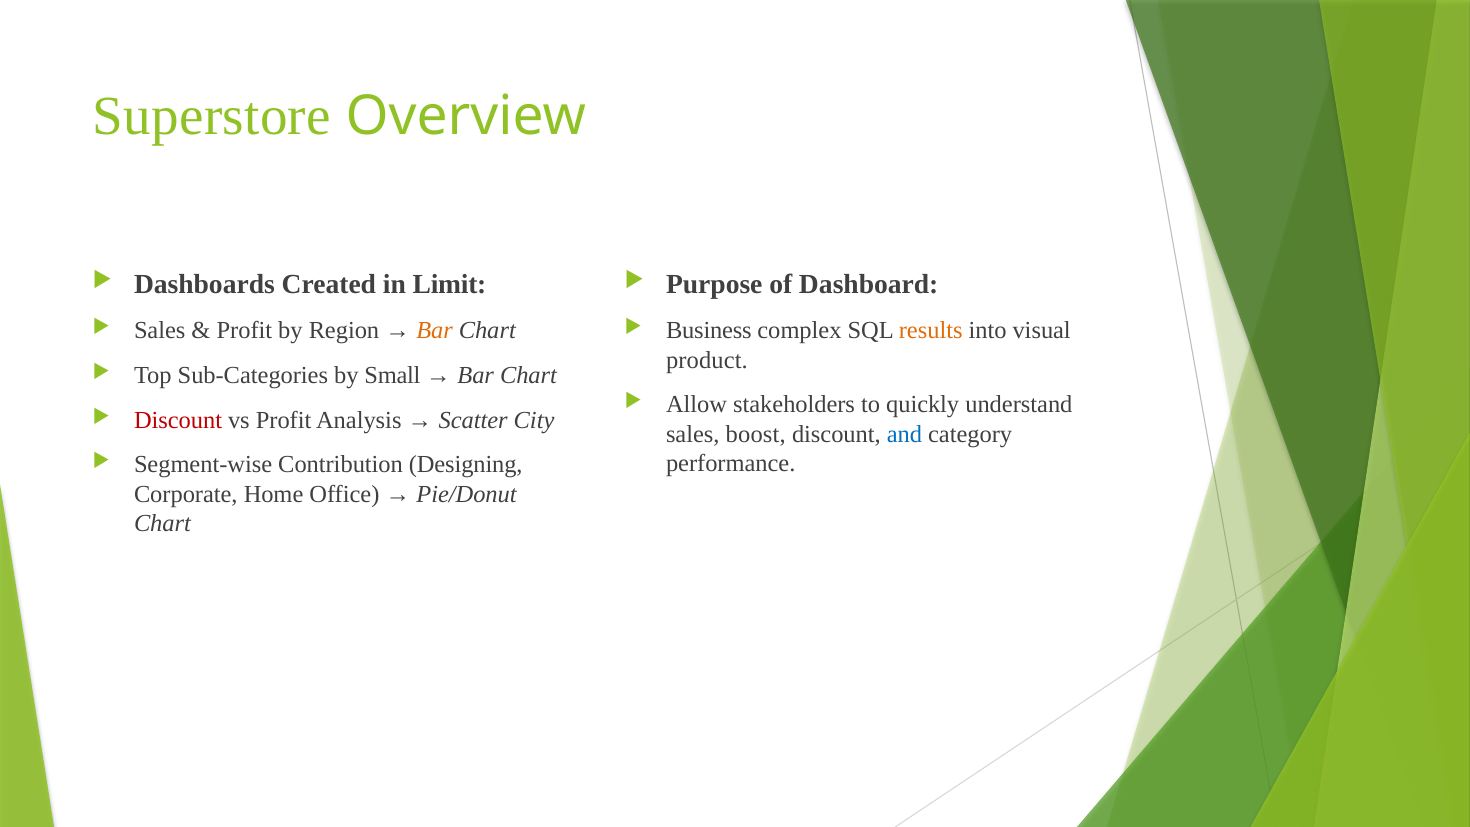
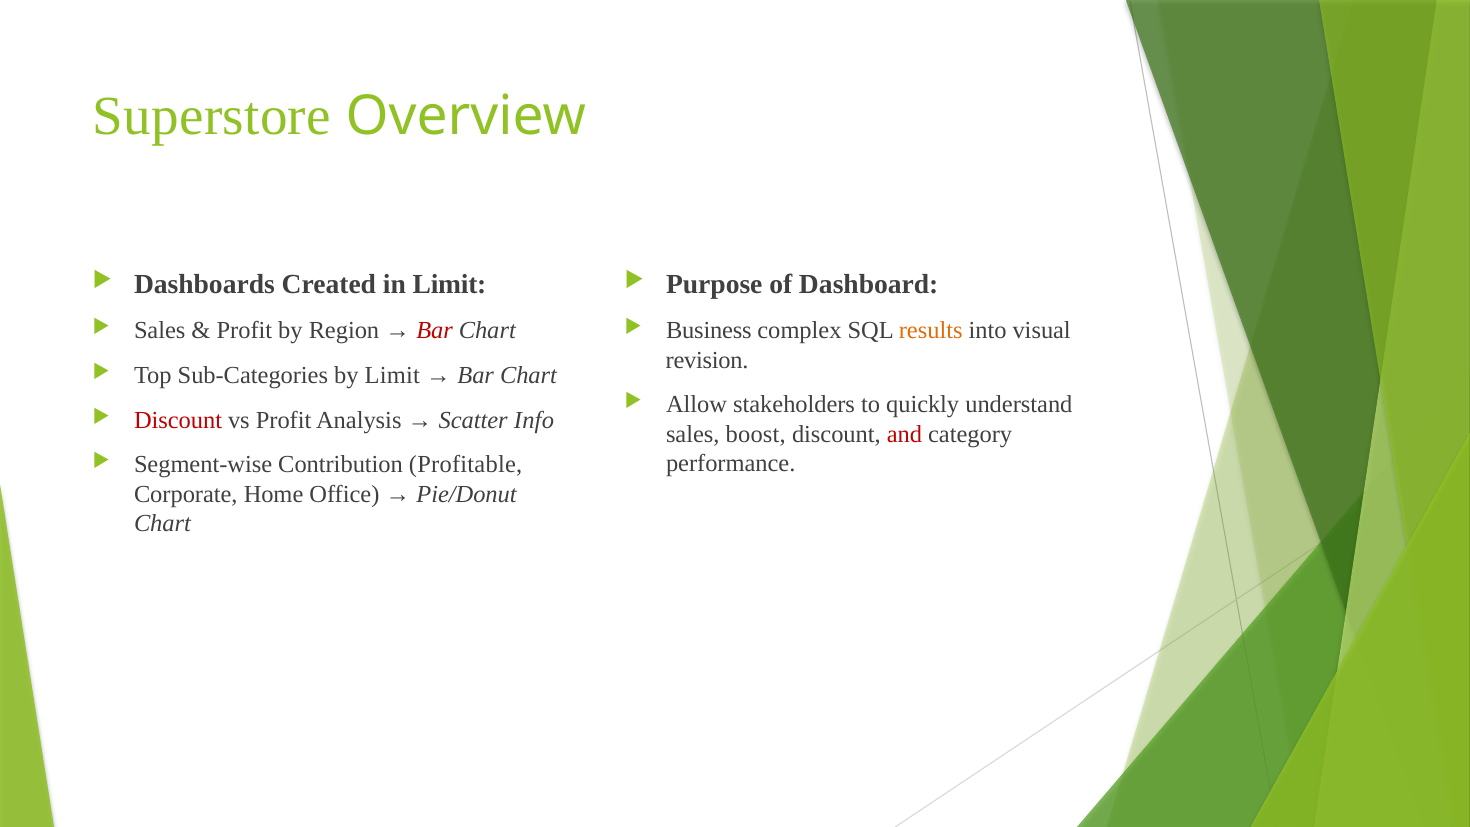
Bar at (435, 331) colour: orange -> red
product: product -> revision
by Small: Small -> Limit
City: City -> Info
and colour: blue -> red
Designing: Designing -> Profitable
